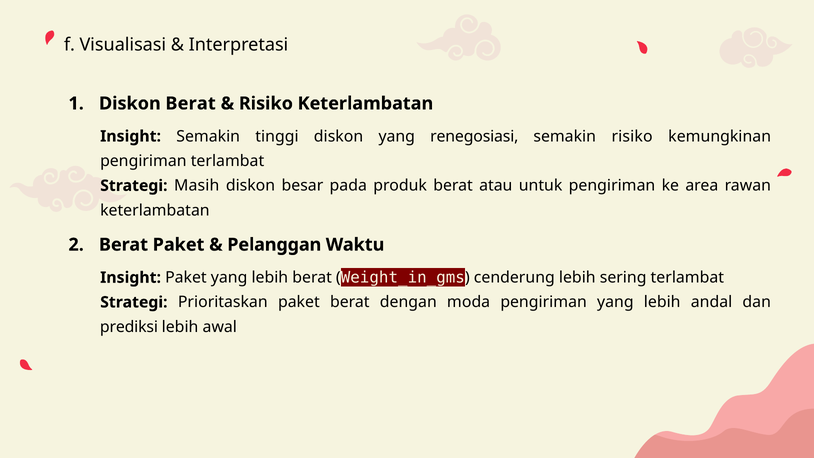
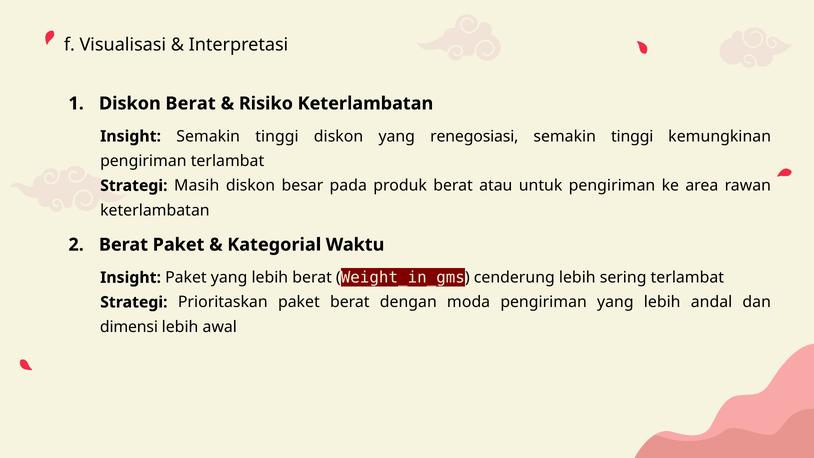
risiko at (632, 136): risiko -> tinggi
Pelanggan: Pelanggan -> Kategorial
prediksi: prediksi -> dimensi
